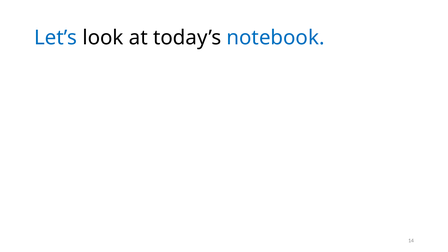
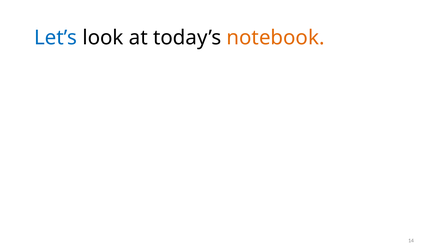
notebook colour: blue -> orange
